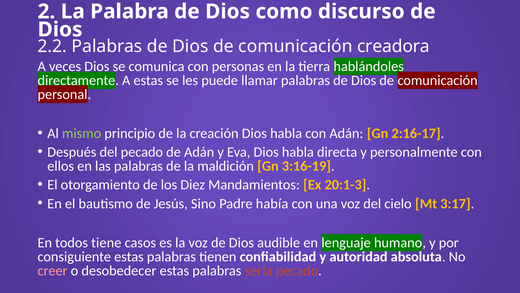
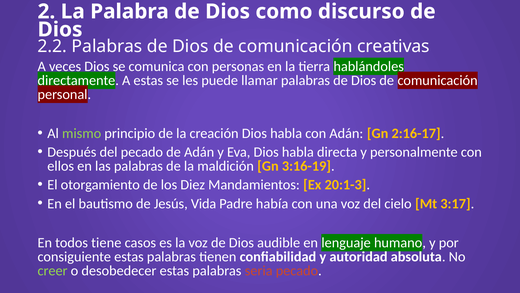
creadora: creadora -> creativas
Sino: Sino -> Vida
creer colour: pink -> light green
